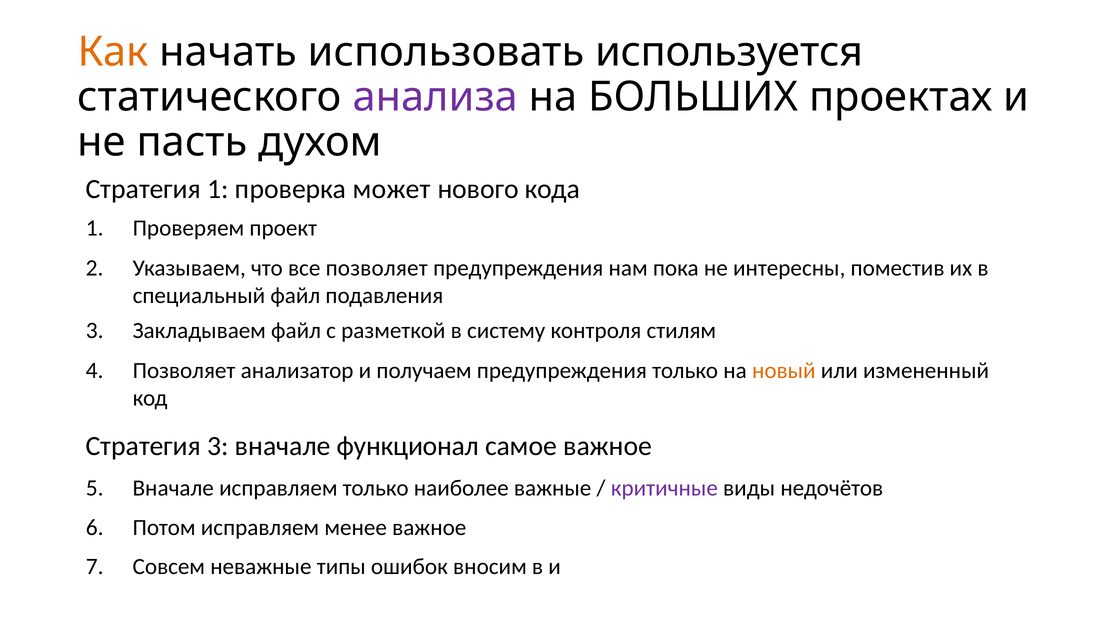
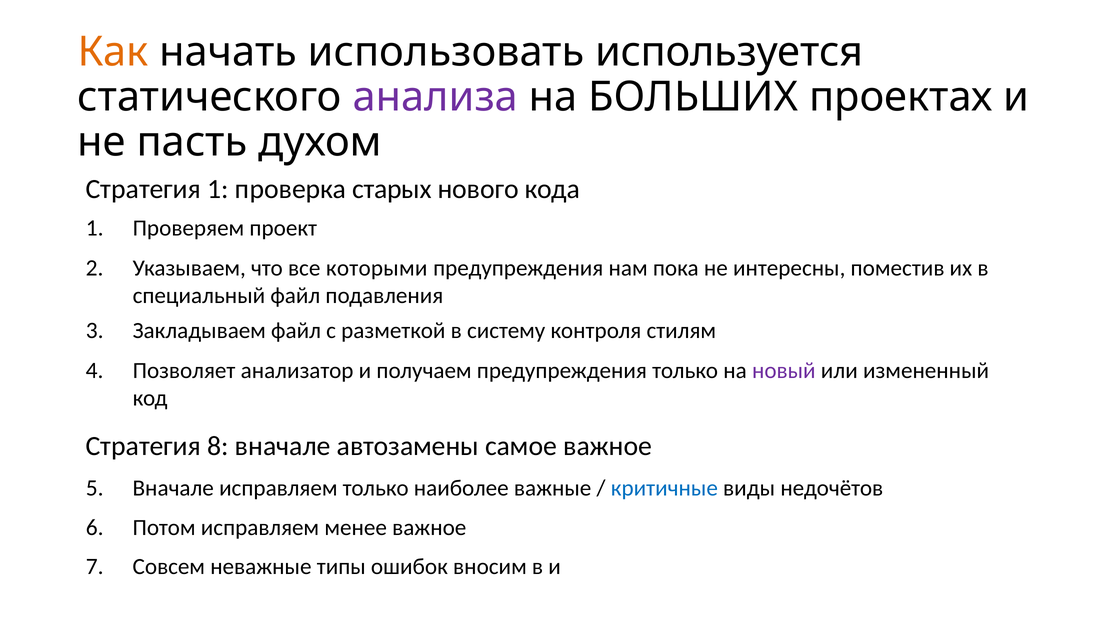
может: может -> старых
все позволяет: позволяет -> которыми
новый colour: orange -> purple
Стратегия 3: 3 -> 8
функционал: функционал -> автозамены
критичные colour: purple -> blue
